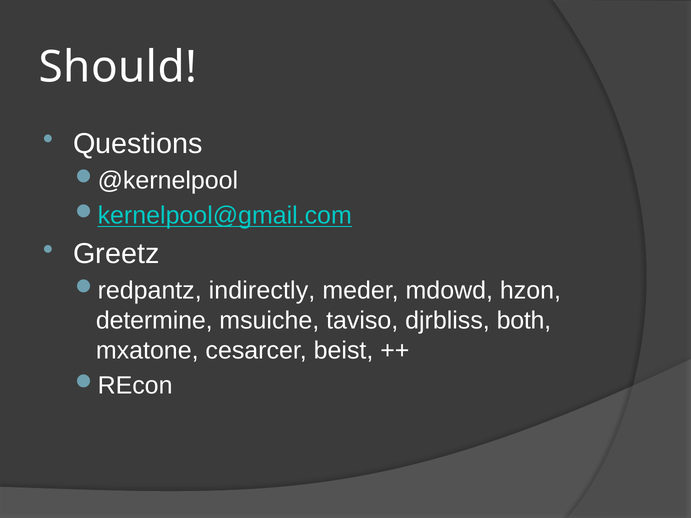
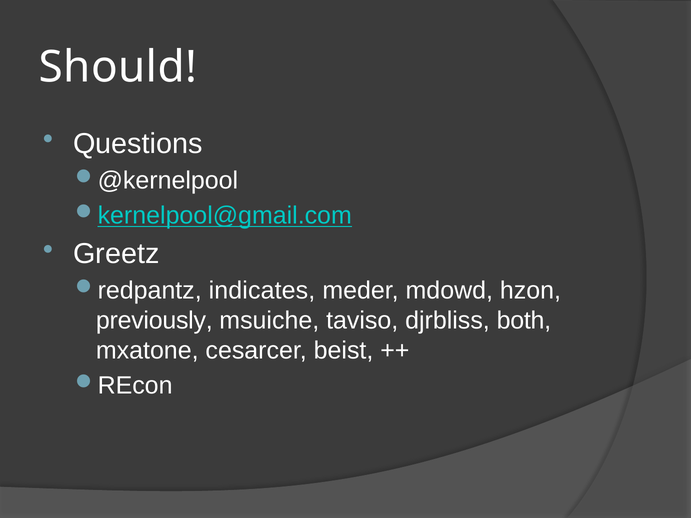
indirectly: indirectly -> indicates
determine: determine -> previously
